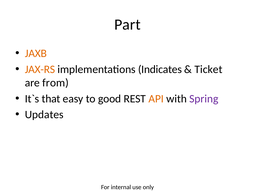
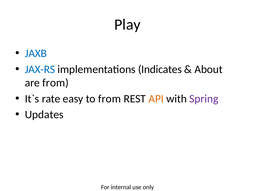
Part: Part -> Play
JAXB colour: orange -> blue
JAX-RS colour: orange -> blue
Ticket: Ticket -> About
that: that -> rate
to good: good -> from
